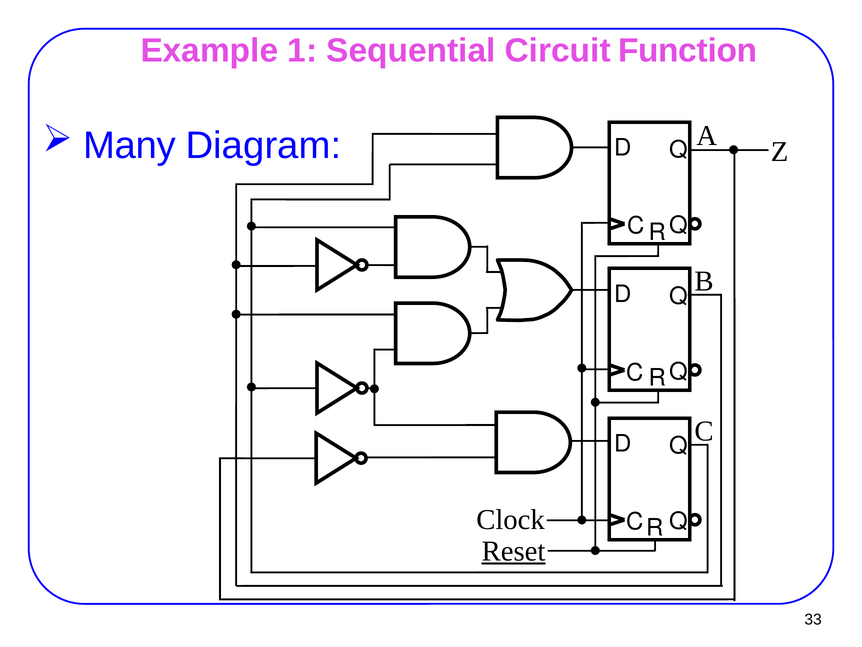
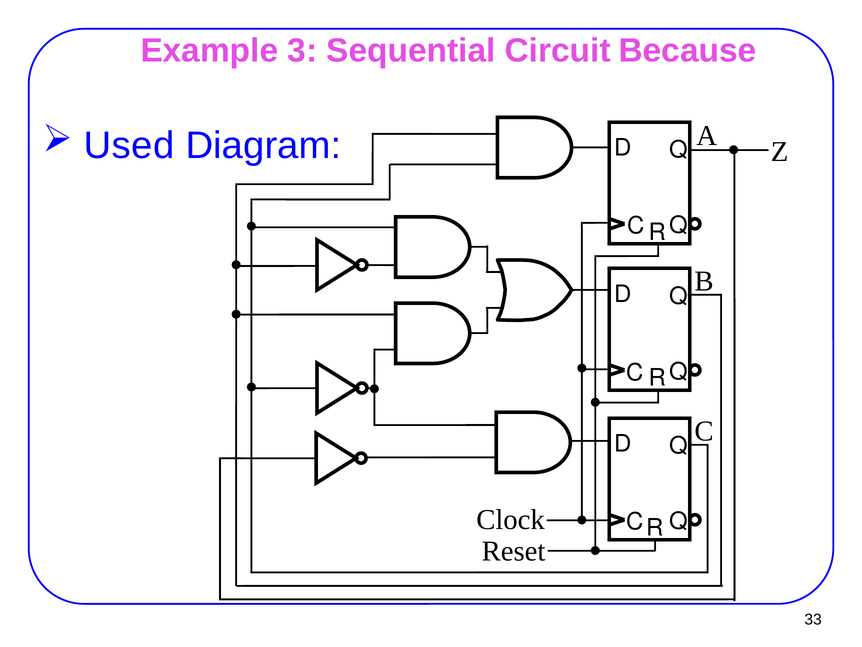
1: 1 -> 3
Function: Function -> Because
Many: Many -> Used
Reset underline: present -> none
